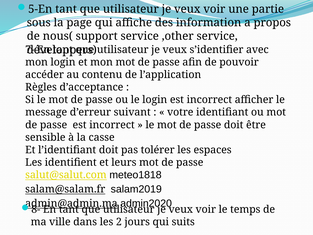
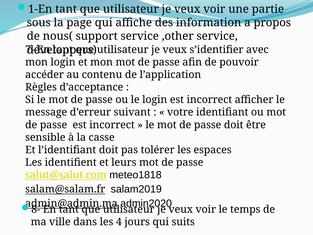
5-En: 5-En -> 1-En
2: 2 -> 4
